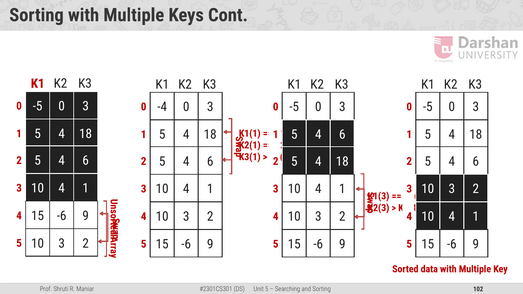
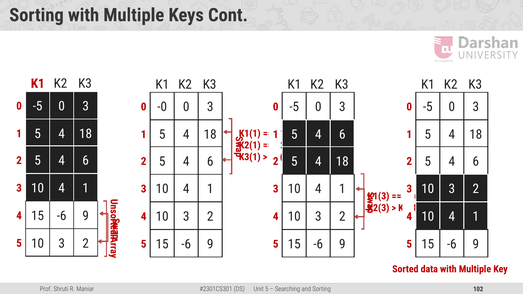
-4: -4 -> -0
